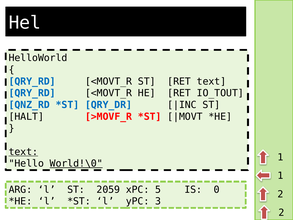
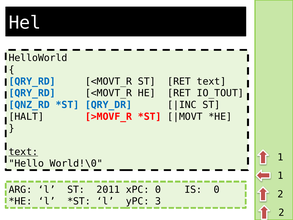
World!\0 underline: present -> none
2059: 2059 -> 2011
xPC 5: 5 -> 0
